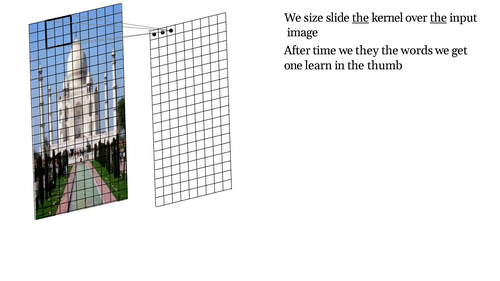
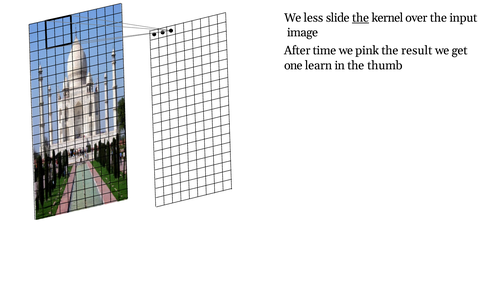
size: size -> less
the at (438, 18) underline: present -> none
they: they -> pink
words: words -> result
